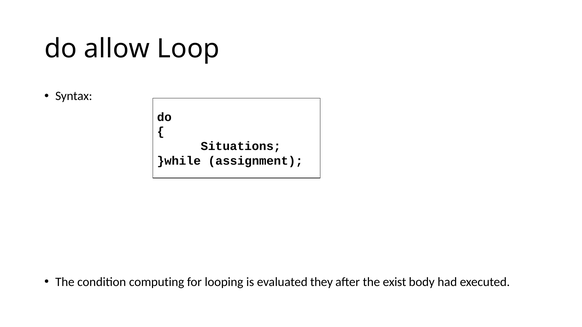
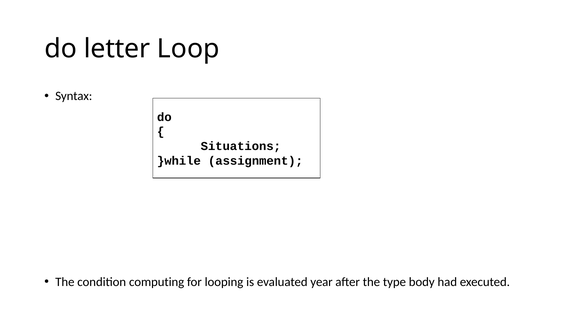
allow: allow -> letter
they: they -> year
exist: exist -> type
